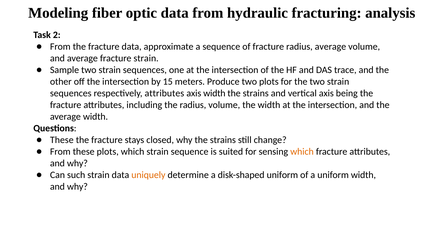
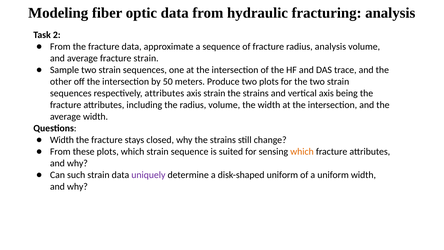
radius average: average -> analysis
15: 15 -> 50
axis width: width -> strain
These at (62, 140): These -> Width
uniquely colour: orange -> purple
